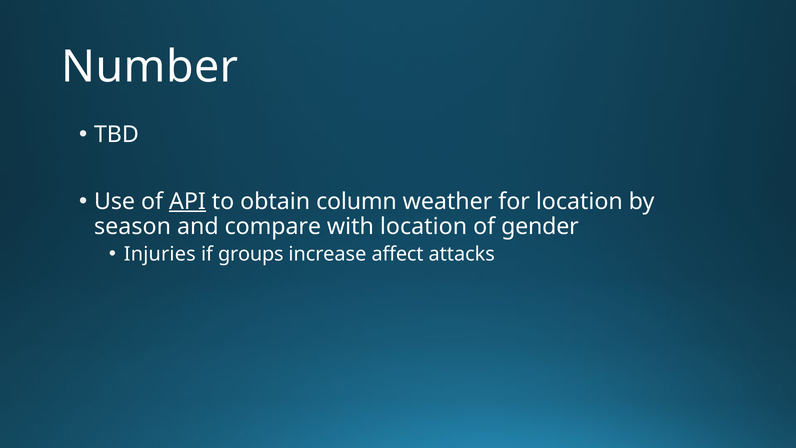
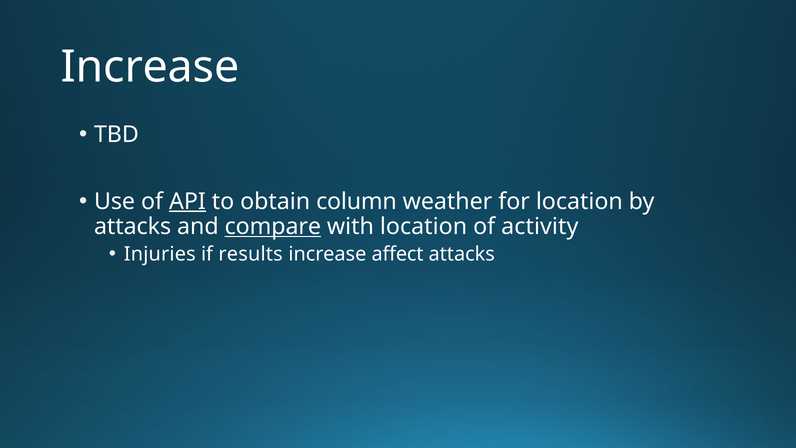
Number at (150, 67): Number -> Increase
season at (133, 226): season -> attacks
compare underline: none -> present
gender: gender -> activity
groups: groups -> results
